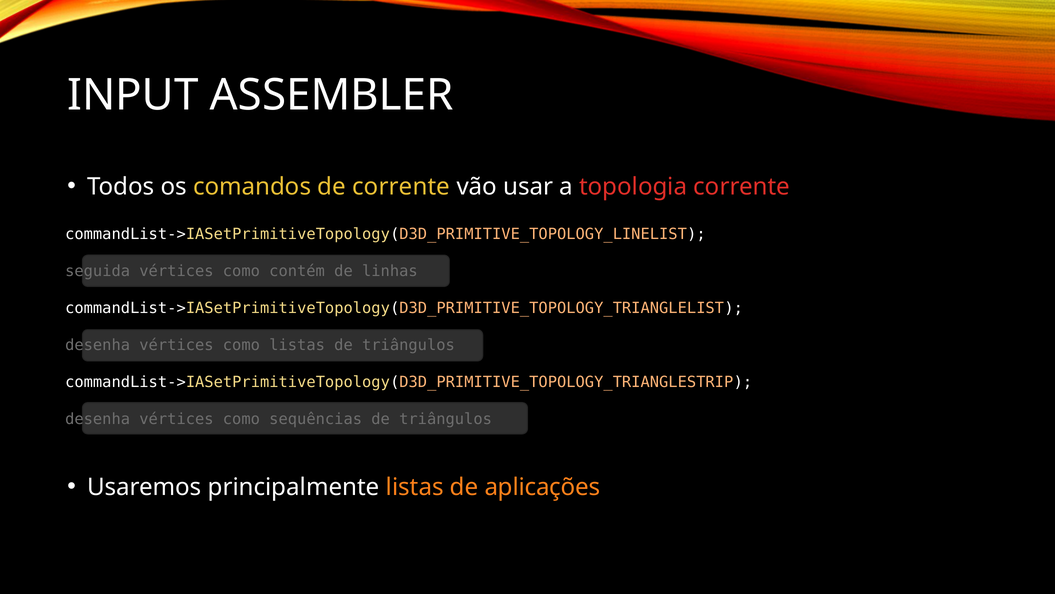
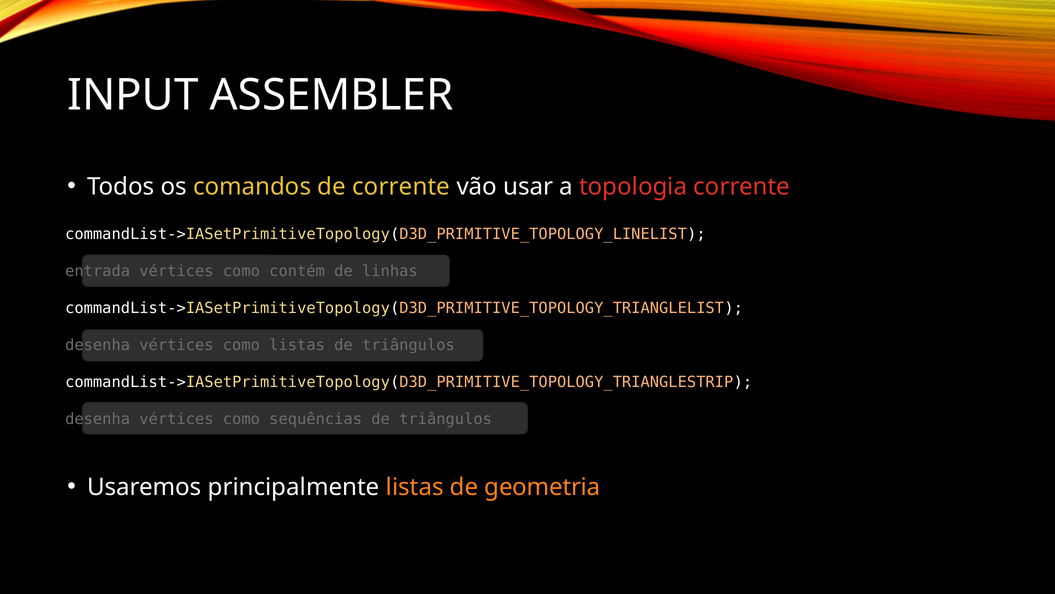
seguida: seguida -> entrada
aplicações: aplicações -> geometria
